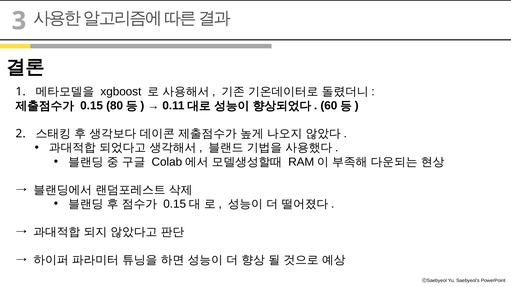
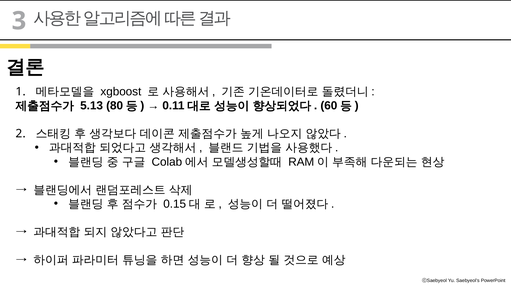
0.15: 0.15 -> 5.13
